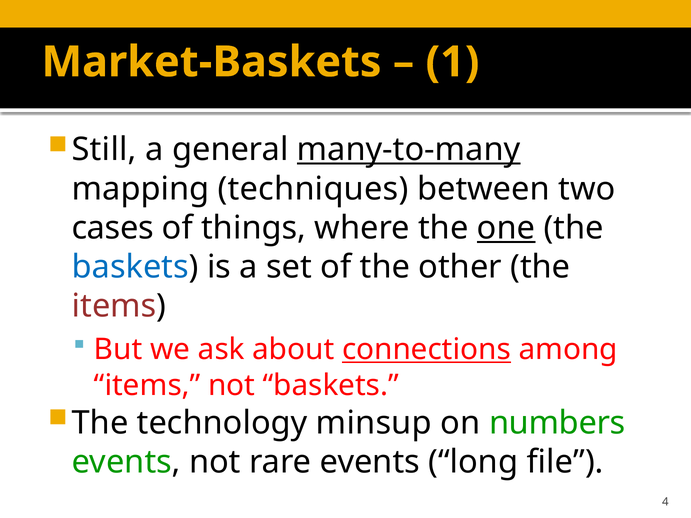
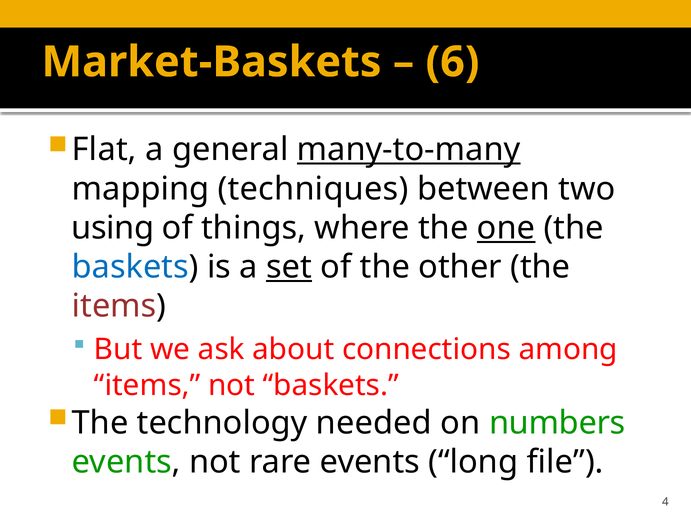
1: 1 -> 6
Still: Still -> Flat
cases: cases -> using
set underline: none -> present
connections underline: present -> none
minsup: minsup -> needed
